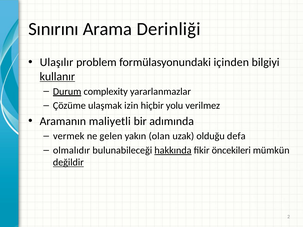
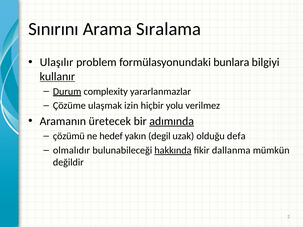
Derinliği: Derinliği -> Sıralama
içinden: içinden -> bunlara
maliyetli: maliyetli -> üretecek
adımında underline: none -> present
vermek: vermek -> çözümü
gelen: gelen -> hedef
olan: olan -> degil
öncekileri: öncekileri -> dallanma
değildir underline: present -> none
